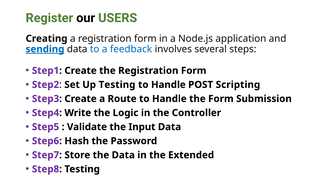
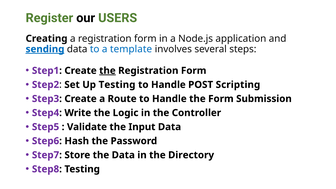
feedback: feedback -> template
the at (107, 71) underline: none -> present
Extended: Extended -> Directory
